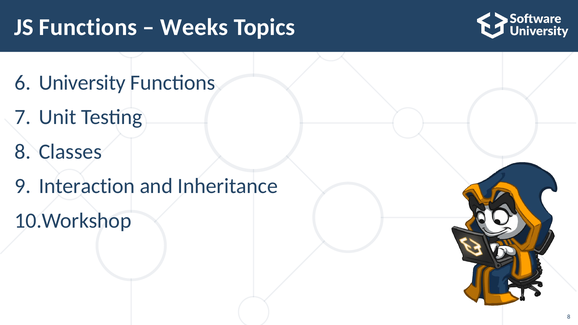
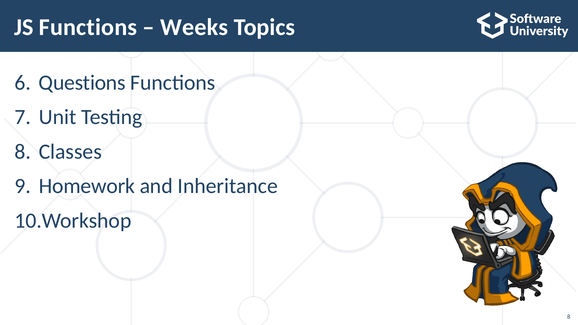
University: University -> Questions
Interaction: Interaction -> Homework
